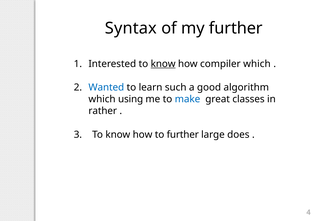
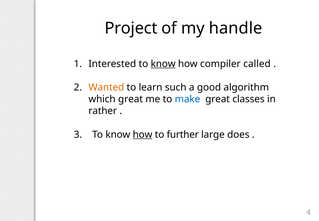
Syntax: Syntax -> Project
my further: further -> handle
compiler which: which -> called
Wanted colour: blue -> orange
which using: using -> great
how at (143, 134) underline: none -> present
